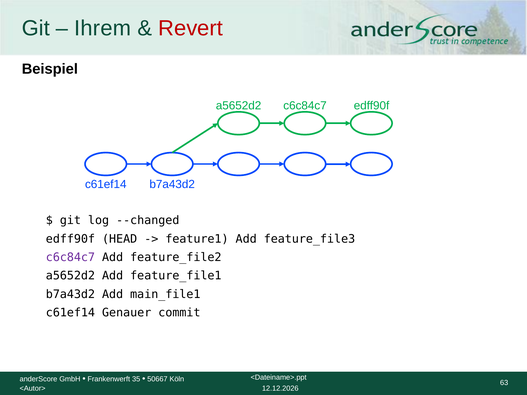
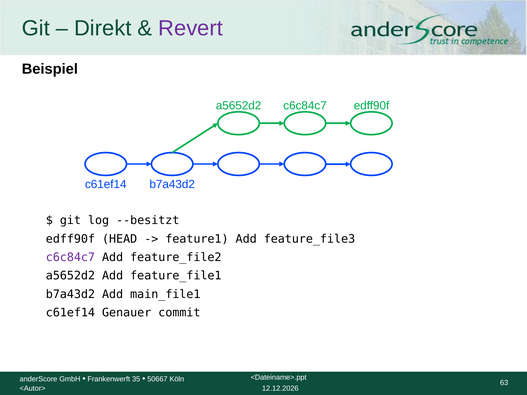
Ihrem: Ihrem -> Direkt
Revert colour: red -> purple
--changed: --changed -> --besitzt
